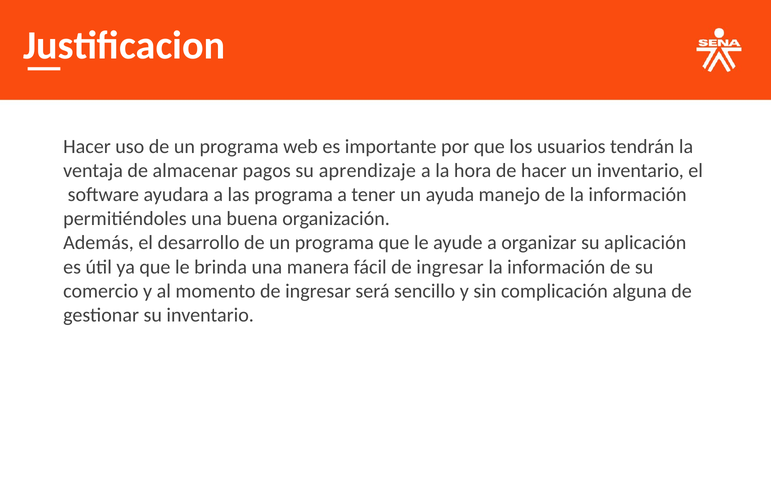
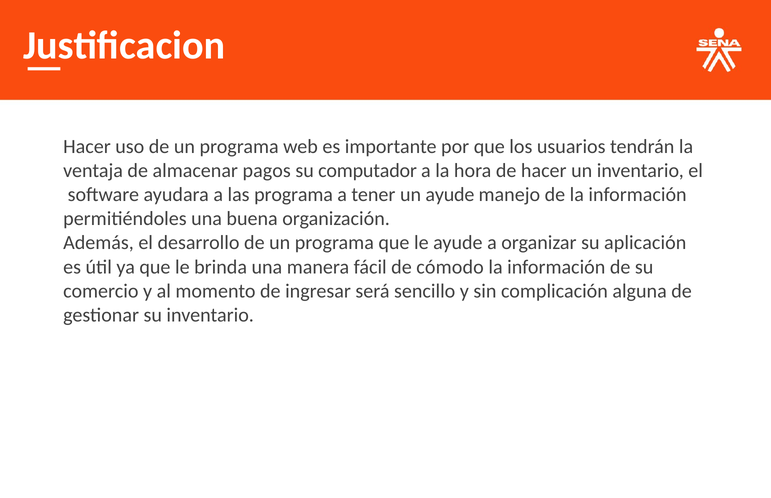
aprendizaje: aprendizaje -> computador
un ayuda: ayuda -> ayude
fácil de ingresar: ingresar -> cómodo
